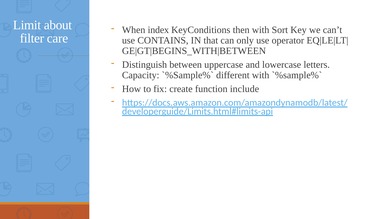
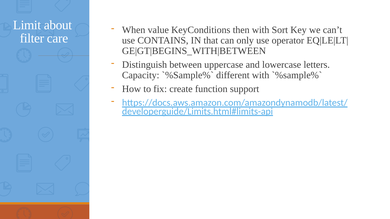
index: index -> value
include: include -> support
